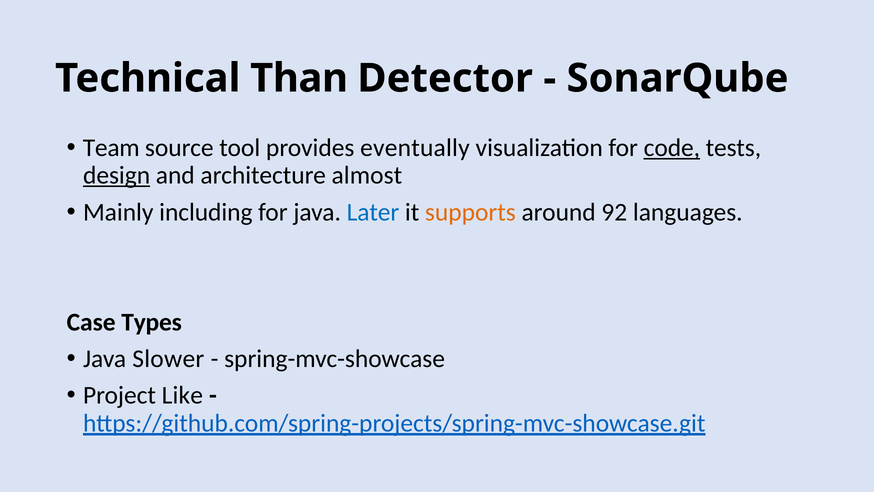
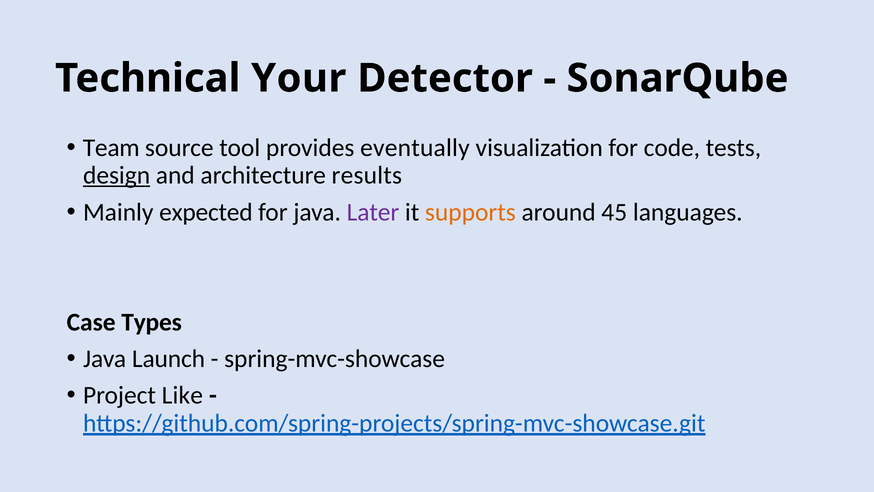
Than: Than -> Your
code underline: present -> none
almost: almost -> results
including: including -> expected
Later colour: blue -> purple
92: 92 -> 45
Slower: Slower -> Launch
